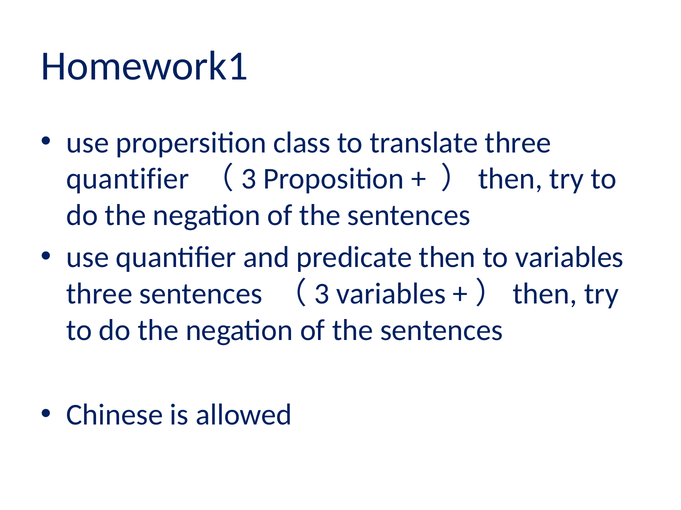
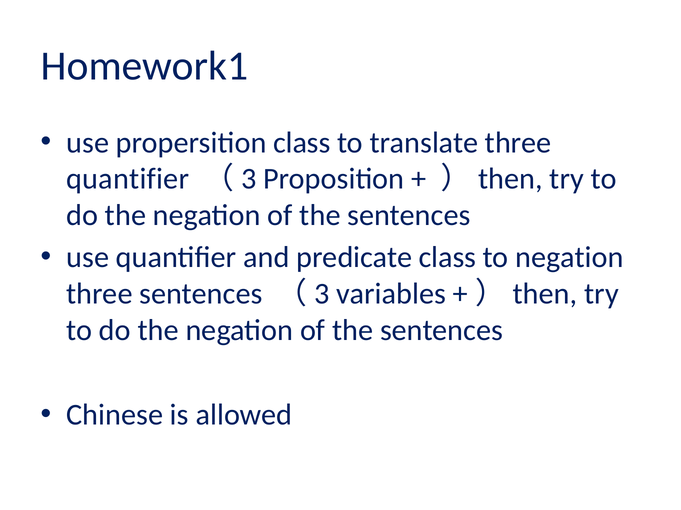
predicate then: then -> class
to variables: variables -> negation
